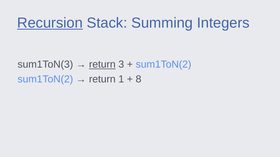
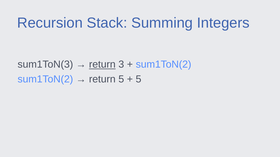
Recursion underline: present -> none
return 1: 1 -> 5
8 at (139, 79): 8 -> 5
